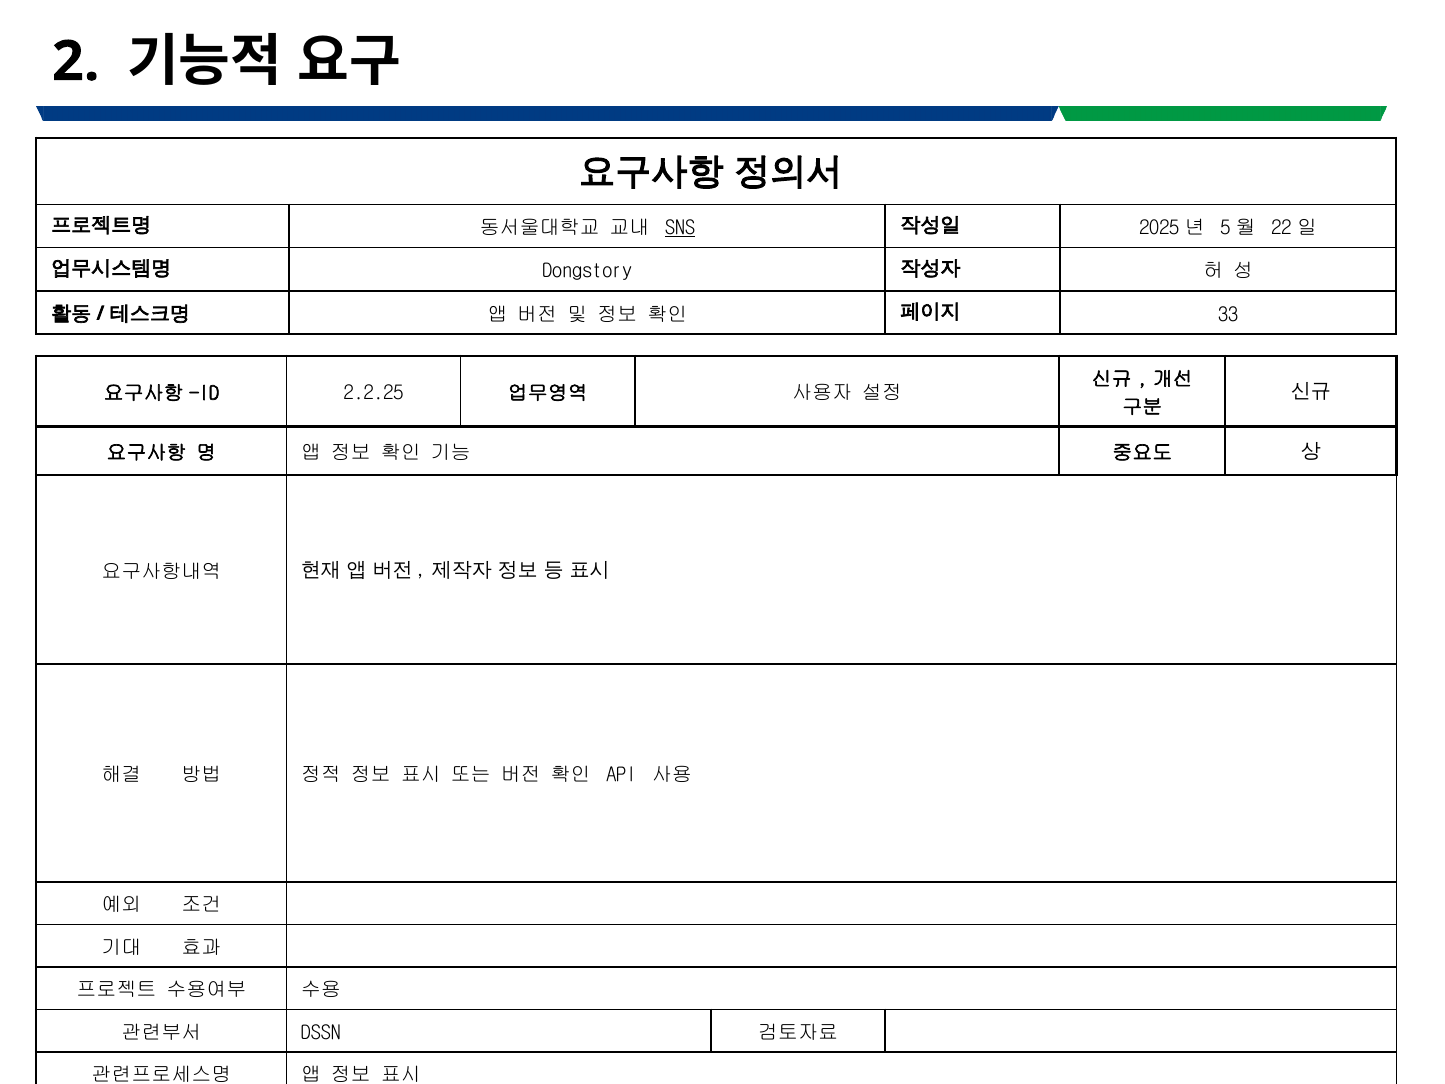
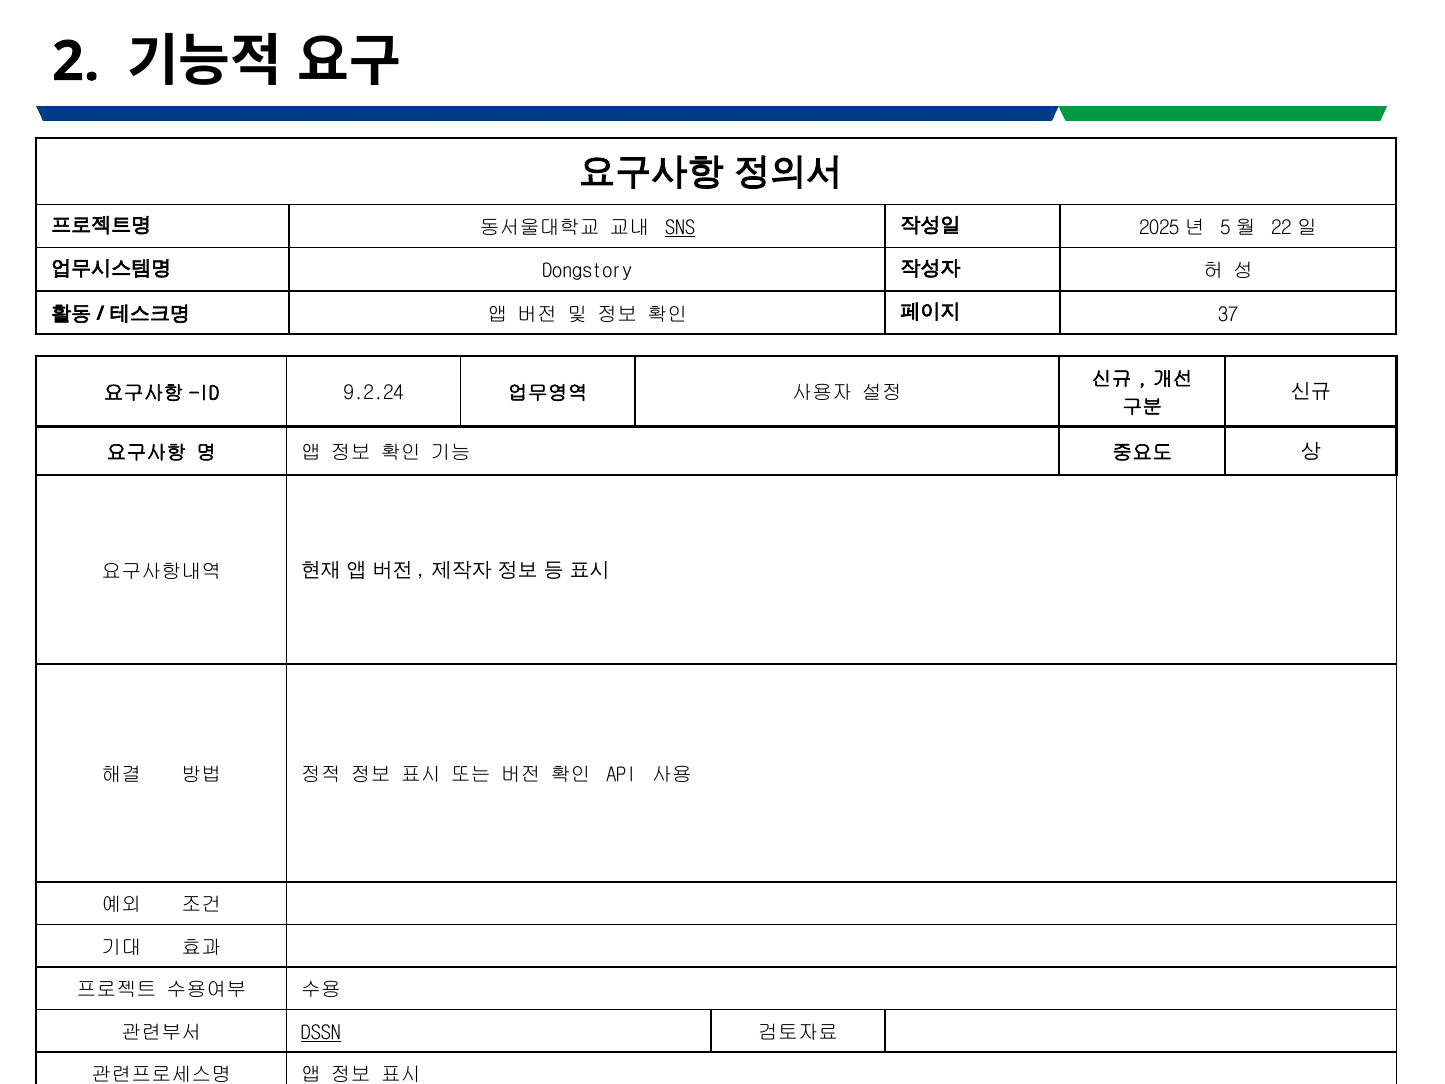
33: 33 -> 37
2.2.25: 2.2.25 -> 9.2.24
DSSN underline: none -> present
